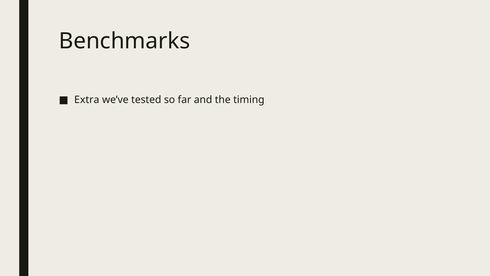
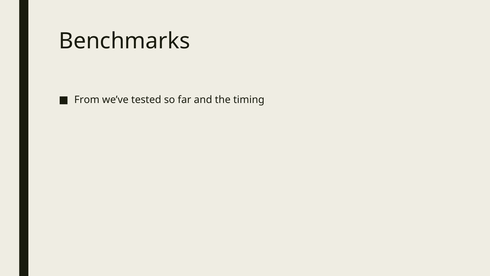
Extra: Extra -> From
